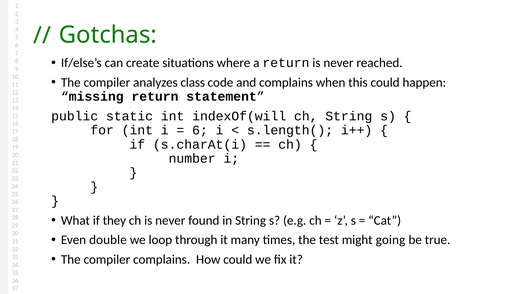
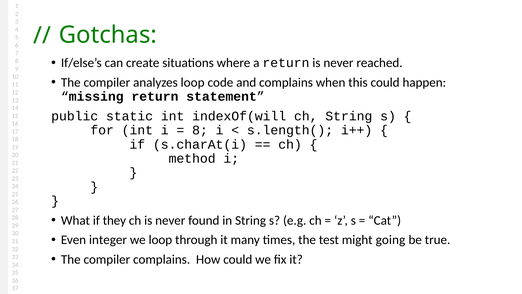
analyzes class: class -> loop
6 at (200, 130): 6 -> 8
number: number -> method
double: double -> integer
